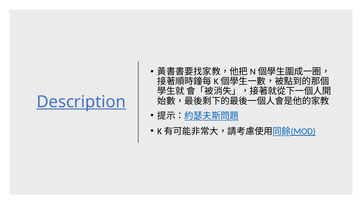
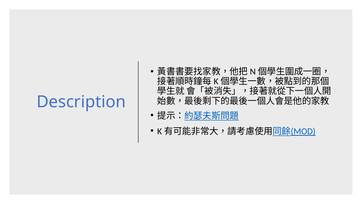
Description underline: present -> none
